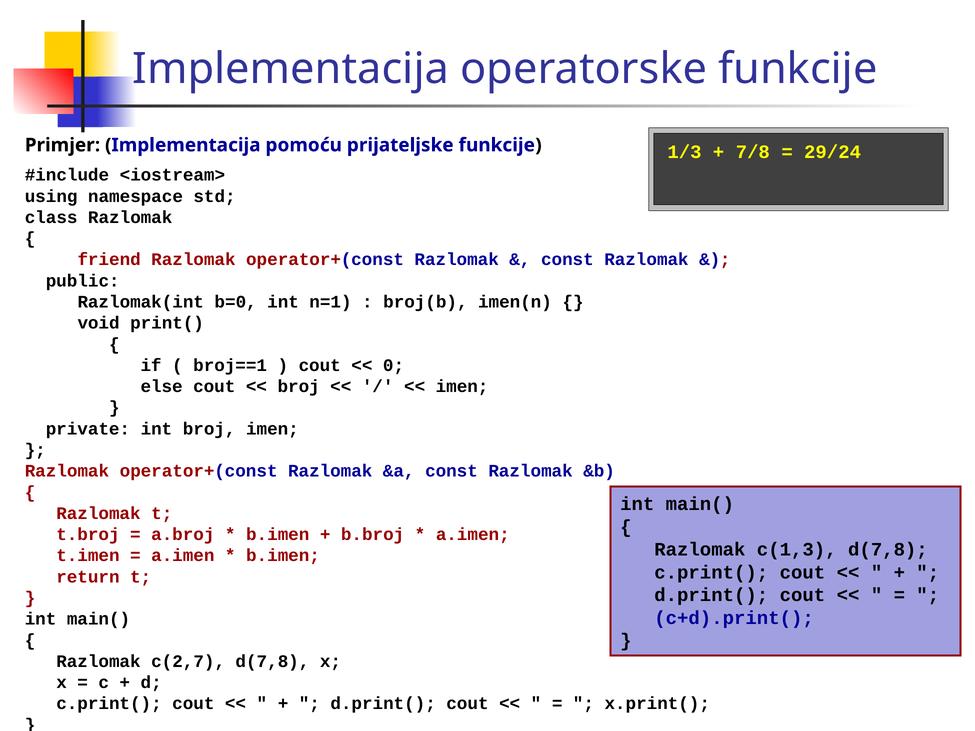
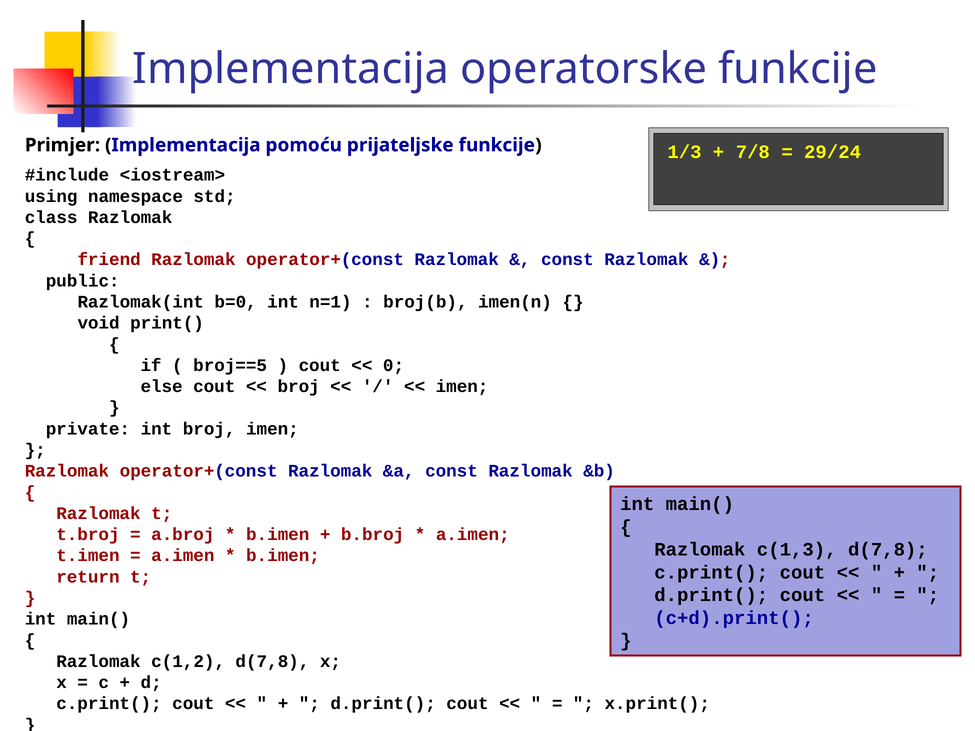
broj==1: broj==1 -> broj==5
c(2,7: c(2,7 -> c(1,2
